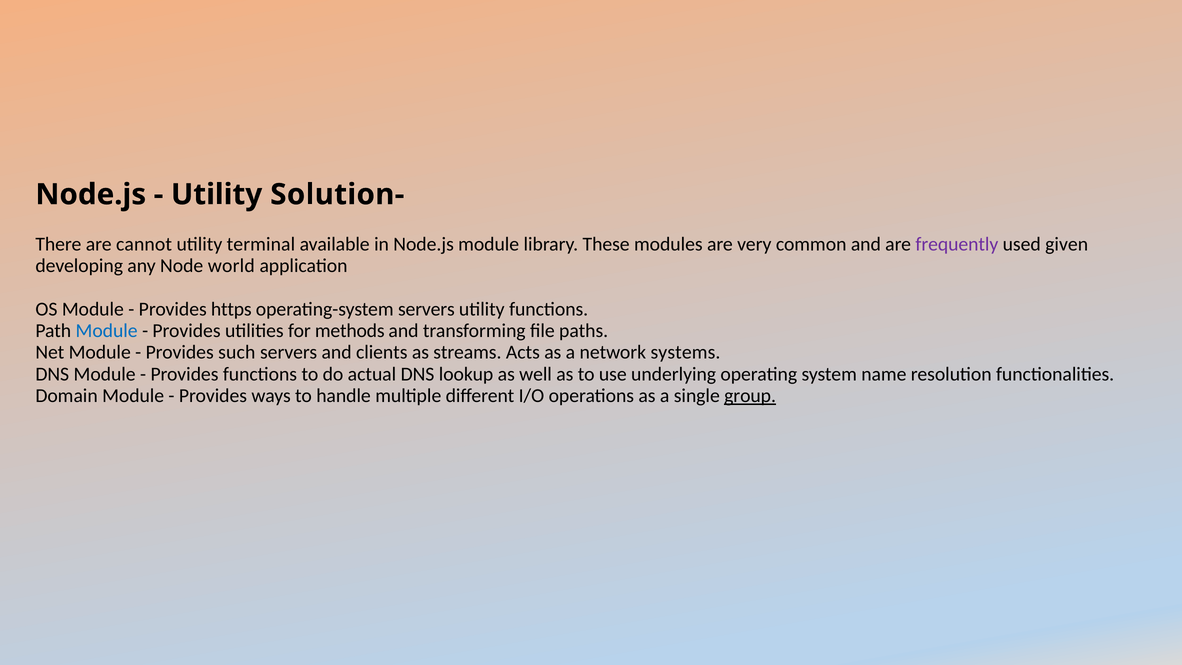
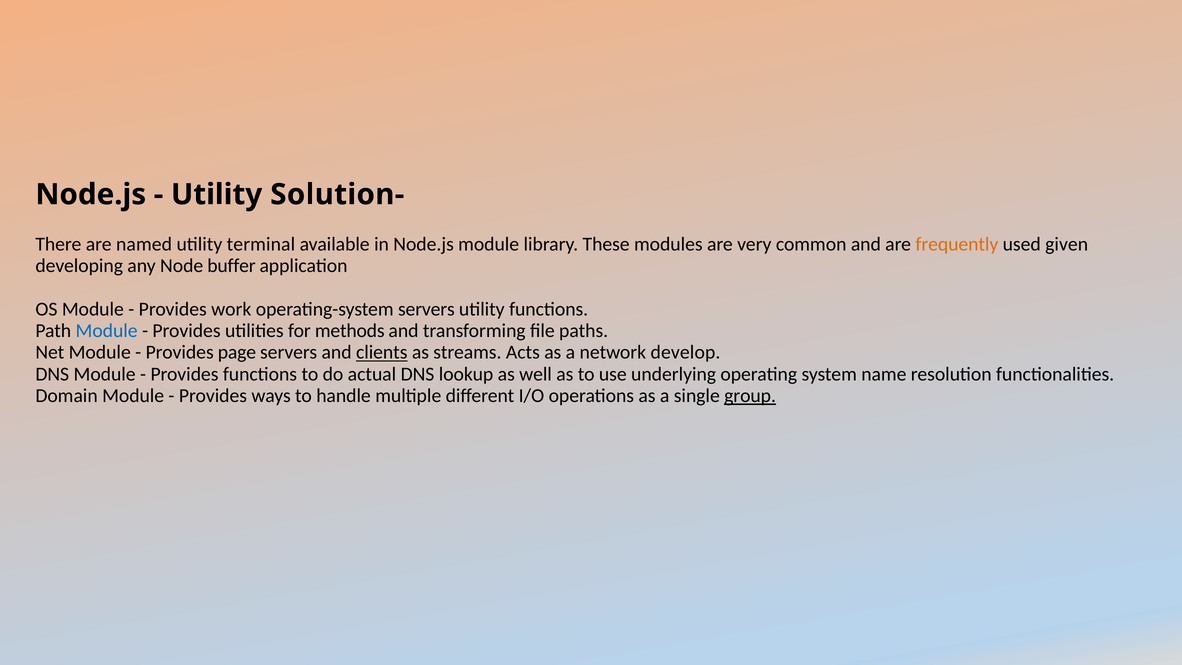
cannot: cannot -> named
frequently colour: purple -> orange
world: world -> buffer
https: https -> work
such: such -> page
clients underline: none -> present
systems: systems -> develop
